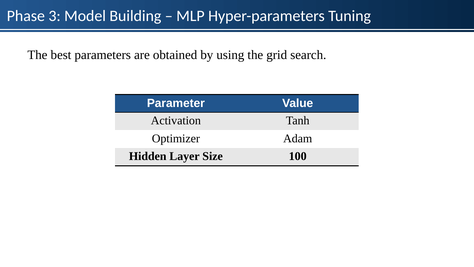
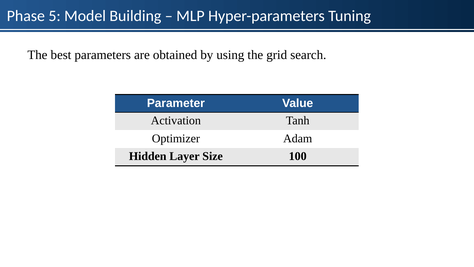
3: 3 -> 5
